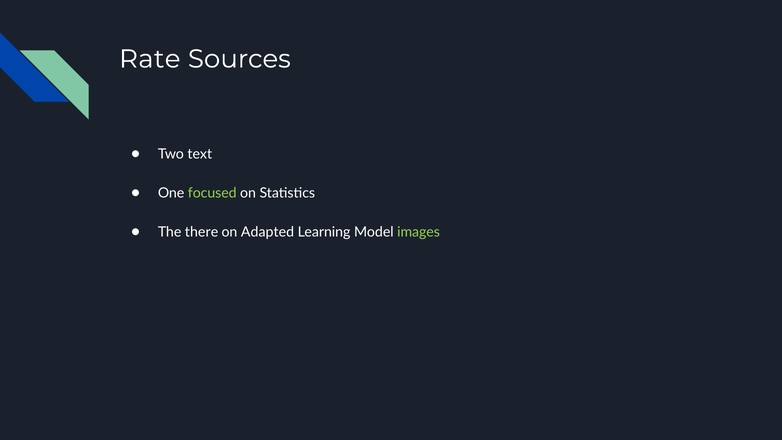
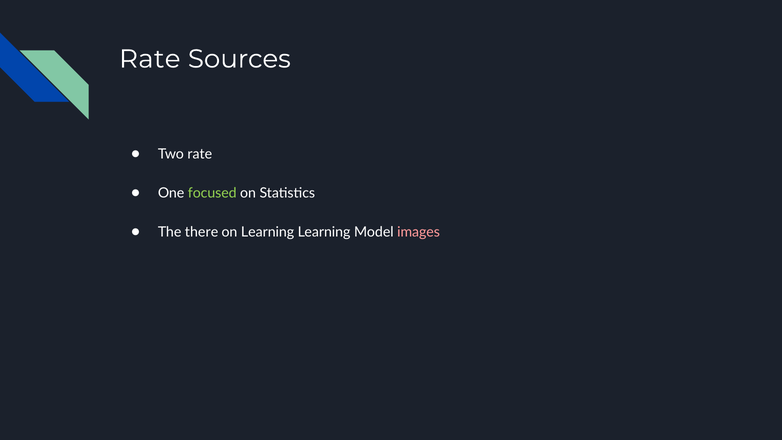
Two text: text -> rate
on Adapted: Adapted -> Learning
images colour: light green -> pink
